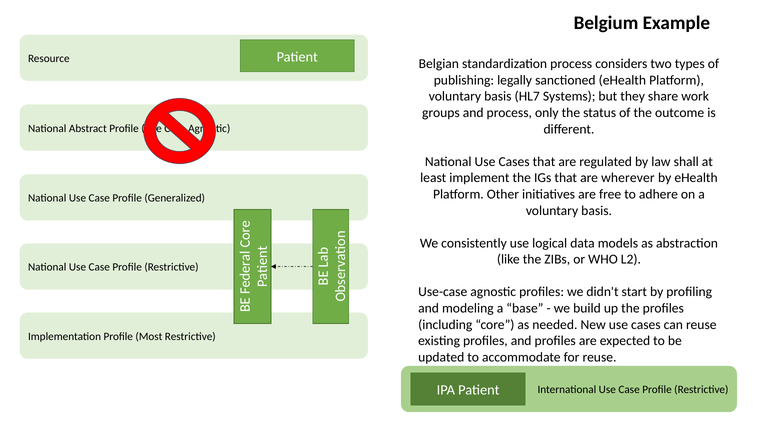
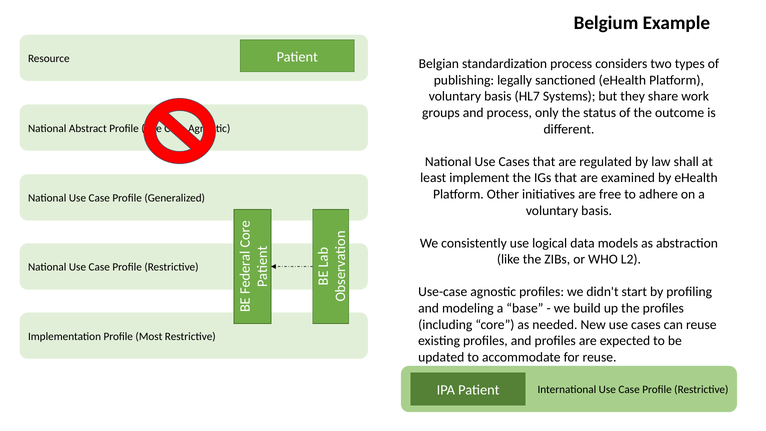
wherever: wherever -> examined
